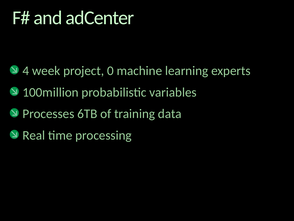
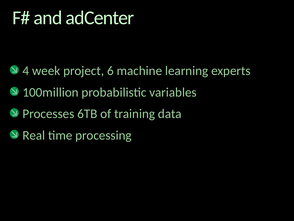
0: 0 -> 6
